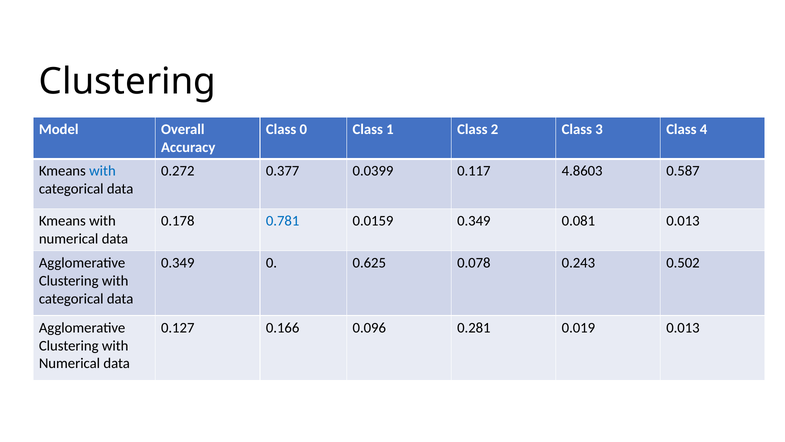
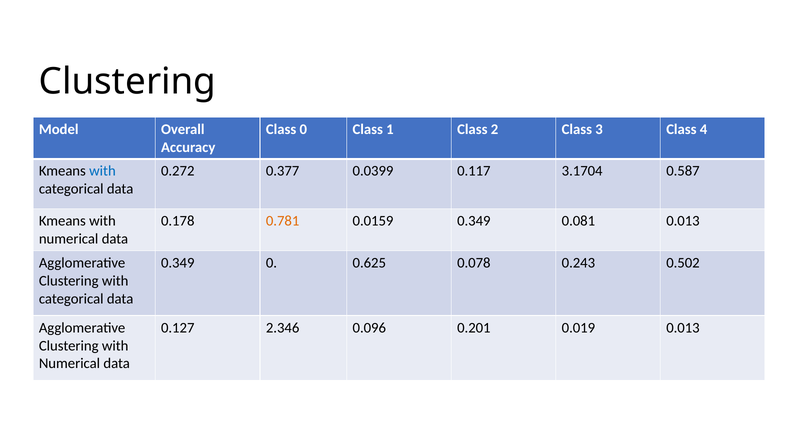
4.8603: 4.8603 -> 3.1704
0.781 colour: blue -> orange
0.166: 0.166 -> 2.346
0.281: 0.281 -> 0.201
